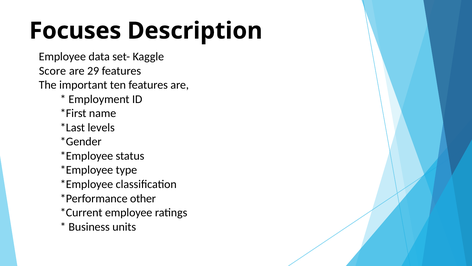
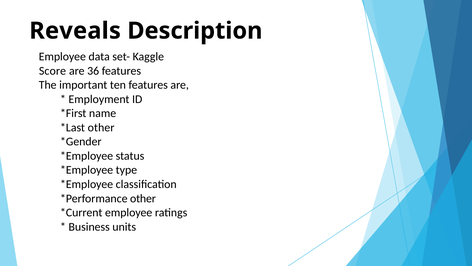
Focuses: Focuses -> Reveals
29: 29 -> 36
levels at (101, 127): levels -> other
